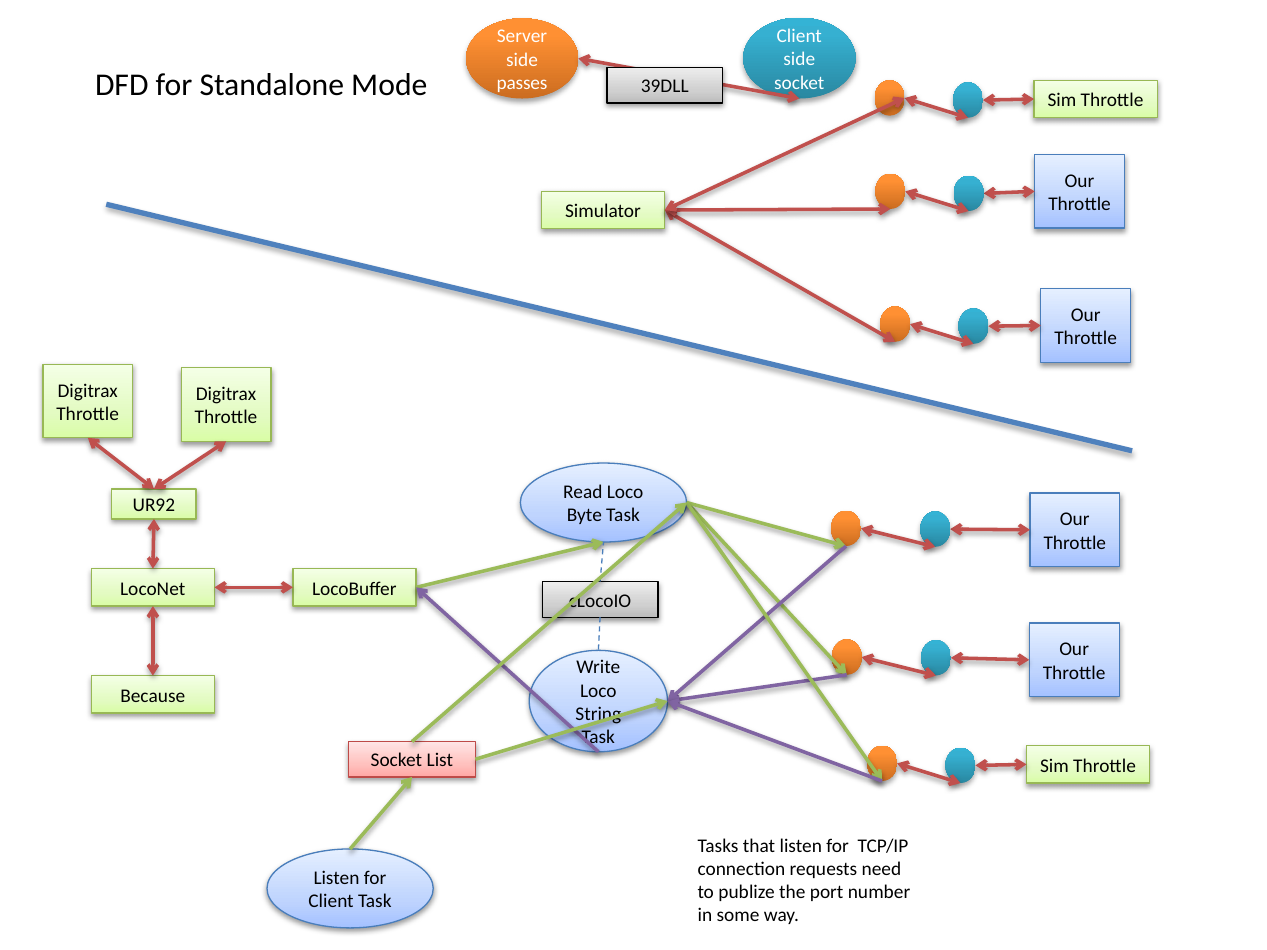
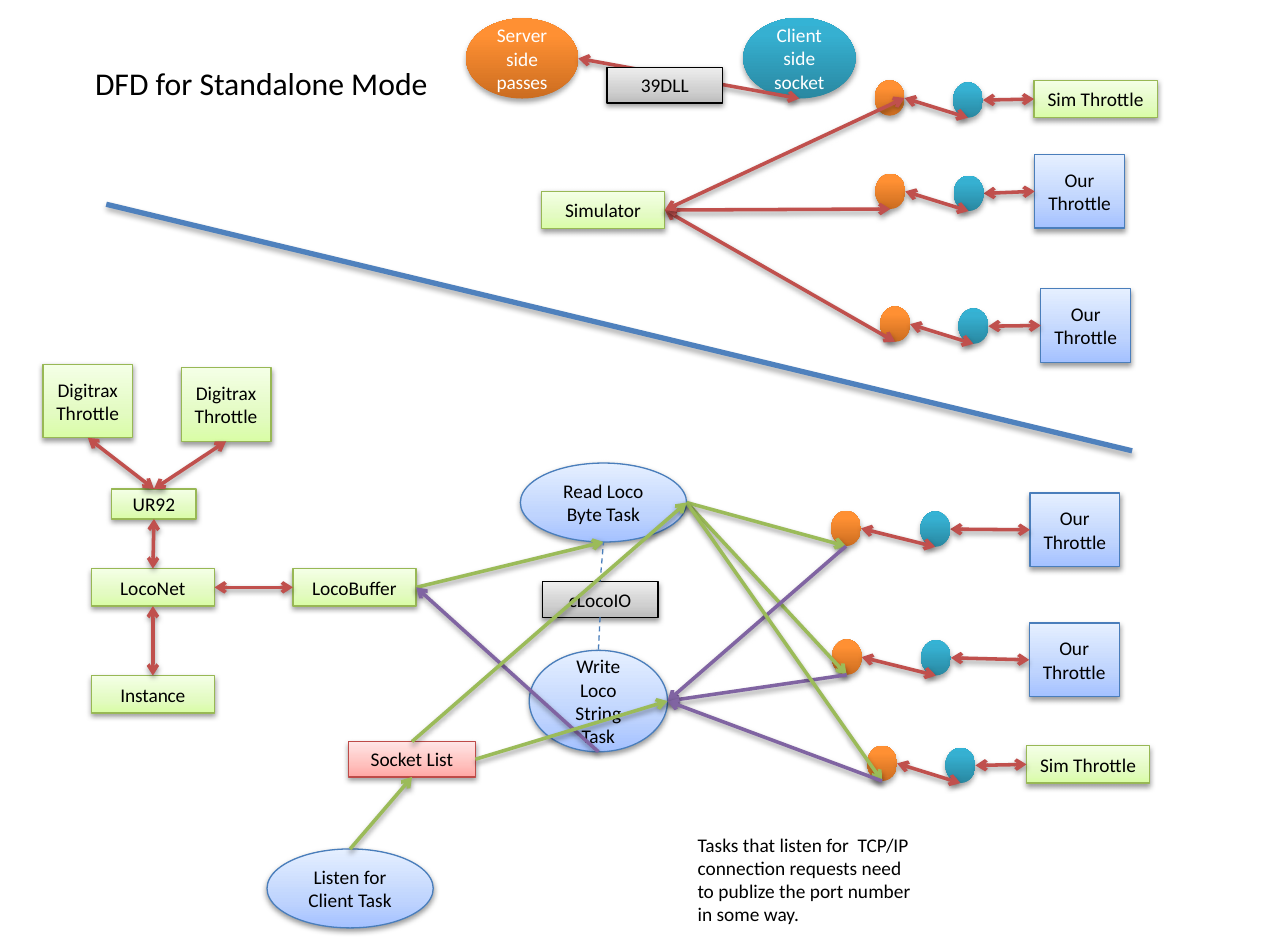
Because: Because -> Instance
